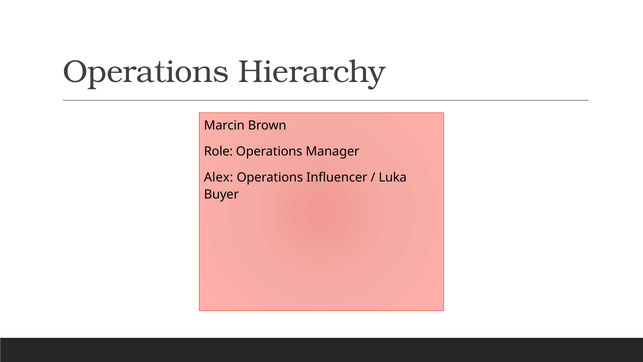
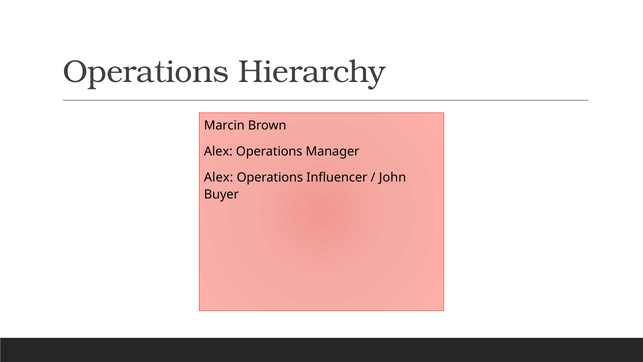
Role at (218, 151): Role -> Alex
Luka: Luka -> John
